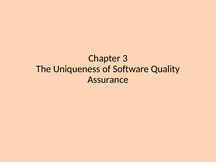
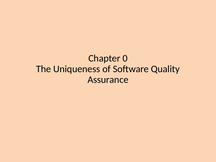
3: 3 -> 0
